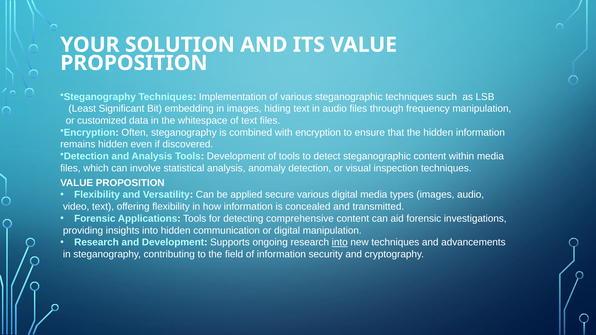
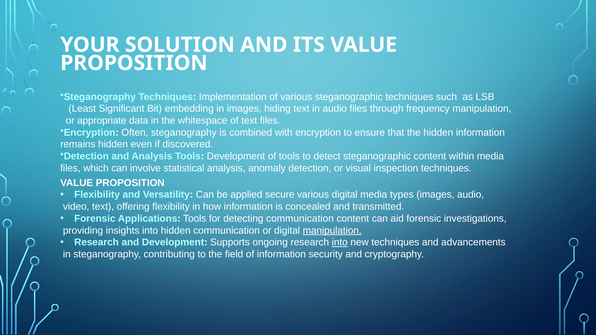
customized: customized -> appropriate
detecting comprehensive: comprehensive -> communication
manipulation at (332, 231) underline: none -> present
